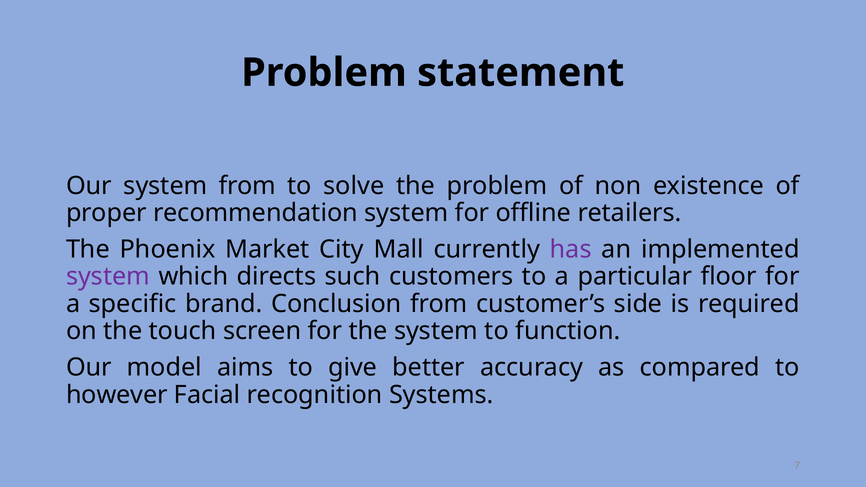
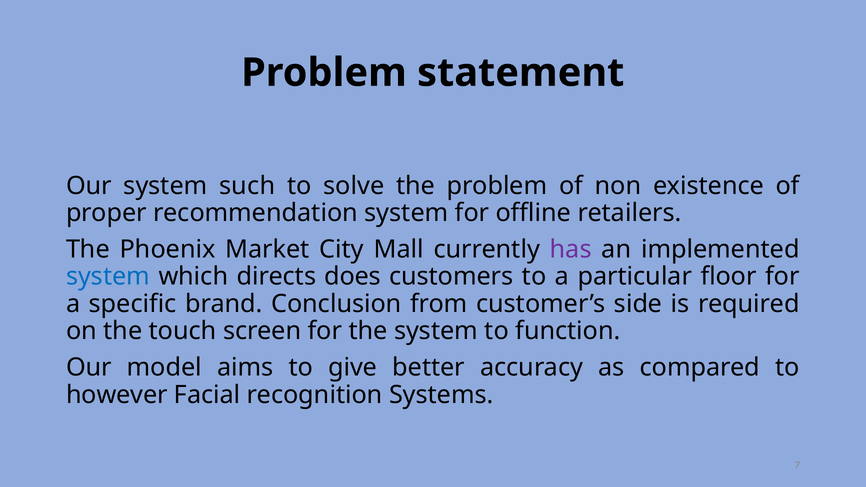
system from: from -> such
system at (108, 277) colour: purple -> blue
such: such -> does
